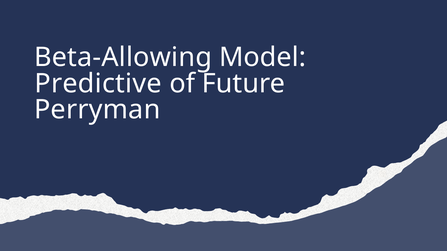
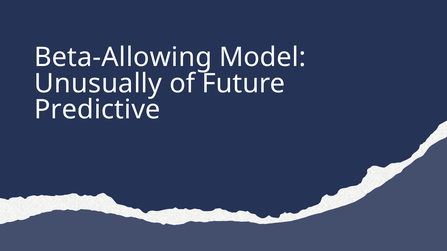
Predictive: Predictive -> Unusually
Perryman: Perryman -> Predictive
